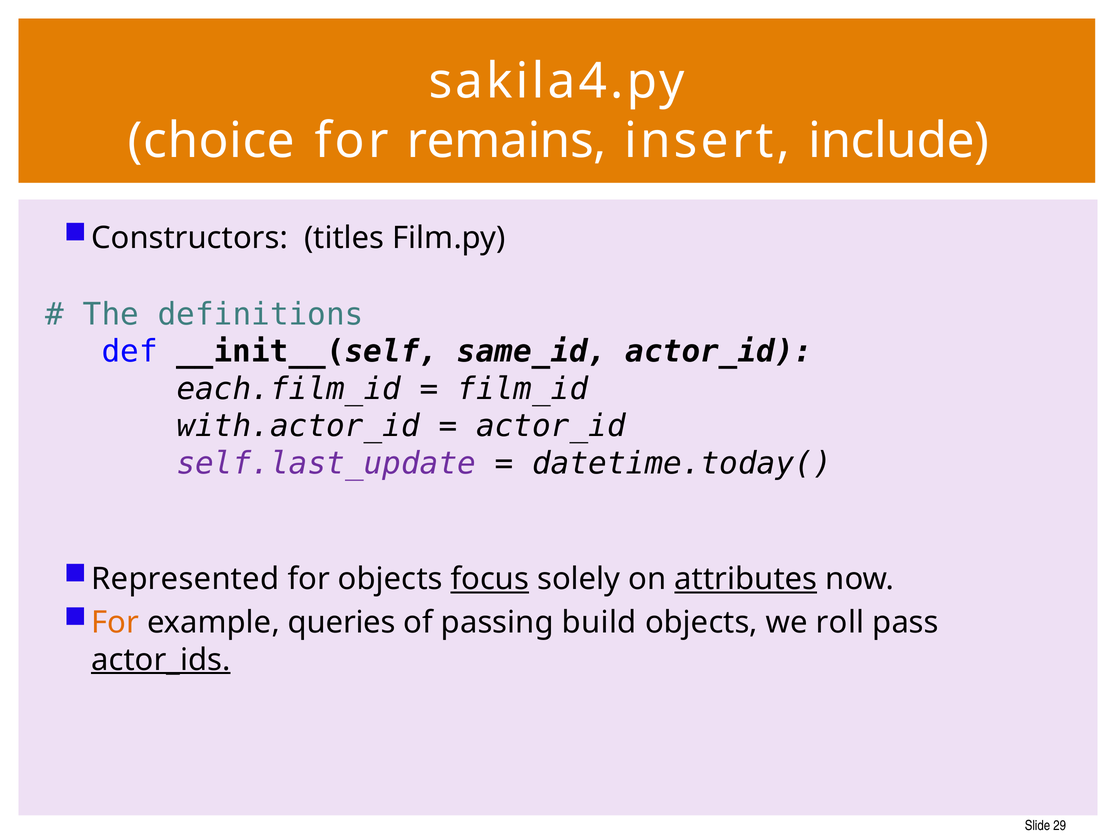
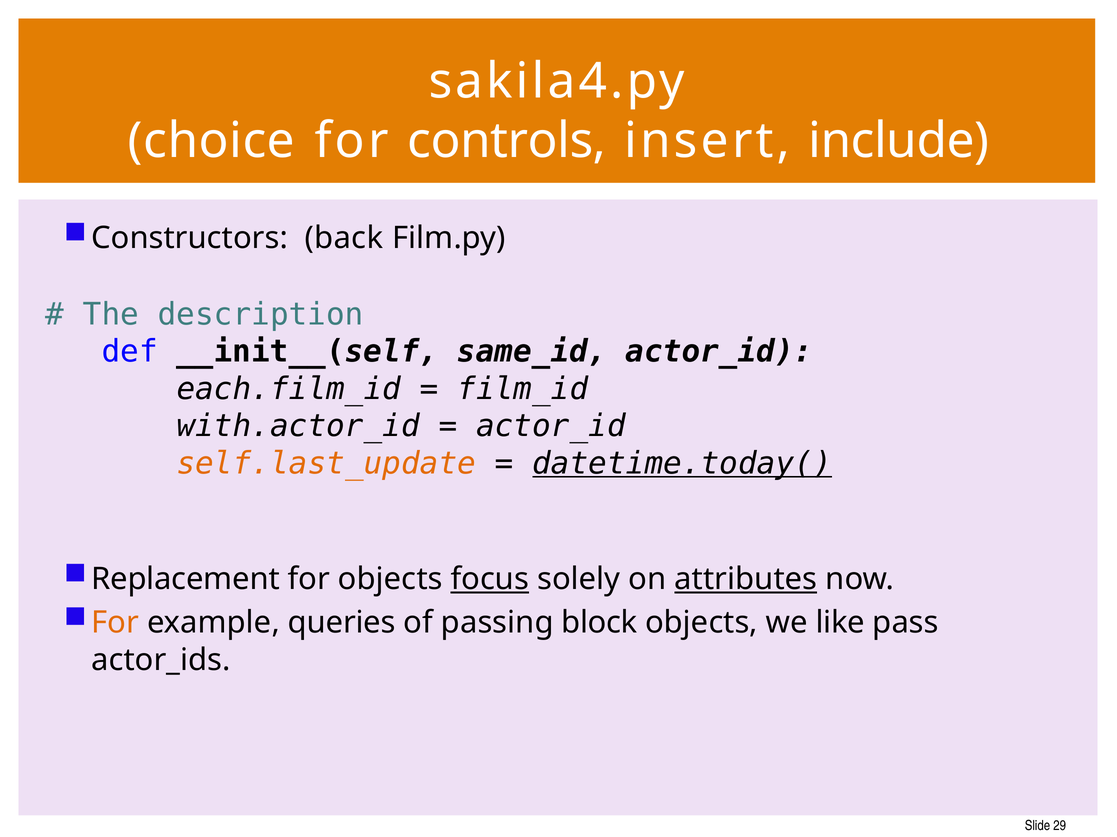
remains: remains -> controls
titles: titles -> back
definitions: definitions -> description
self.last_update colour: purple -> orange
datetime.today( underline: none -> present
Represented: Represented -> Replacement
build: build -> block
roll: roll -> like
actor_ids underline: present -> none
